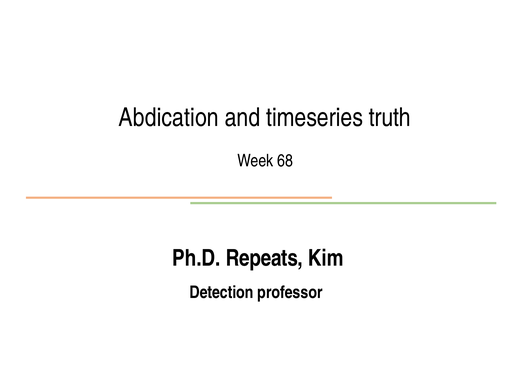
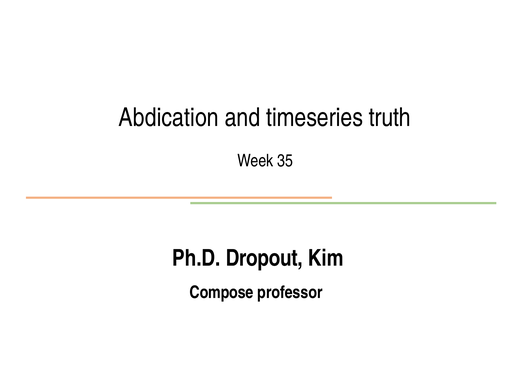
68: 68 -> 35
Repeats: Repeats -> Dropout
Detection: Detection -> Compose
